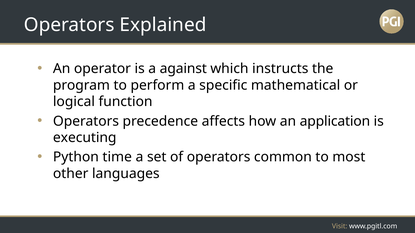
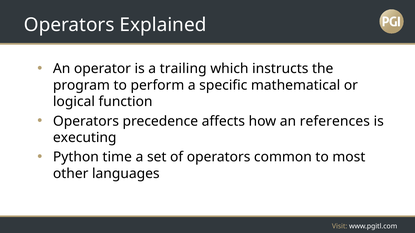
against: against -> trailing
application: application -> references
